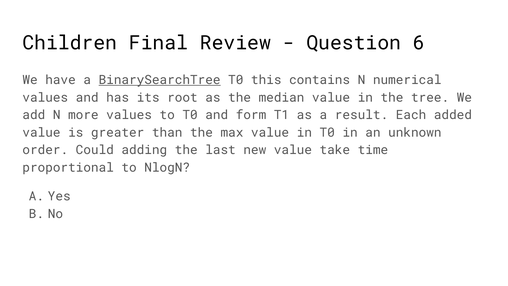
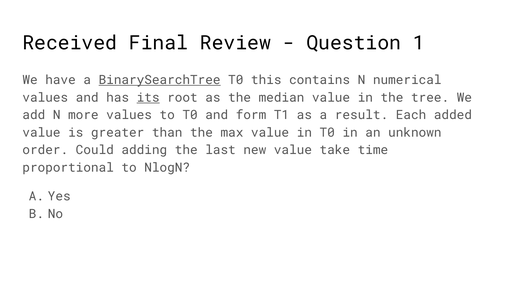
Children: Children -> Received
6: 6 -> 1
its underline: none -> present
